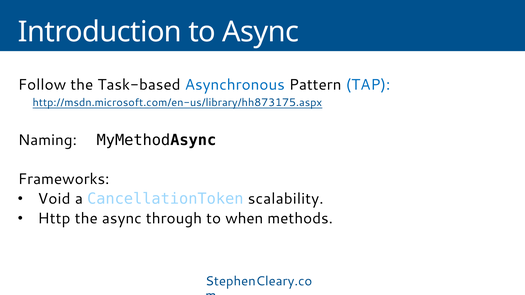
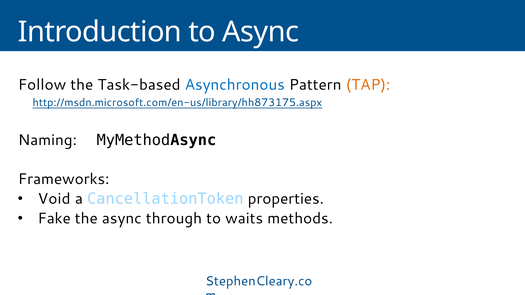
TAP colour: blue -> orange
scalability: scalability -> properties
Http: Http -> Fake
when: when -> waits
